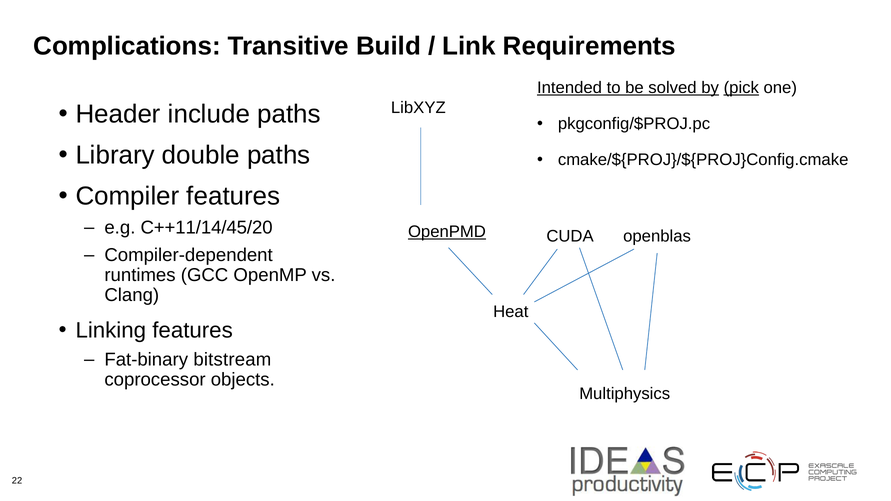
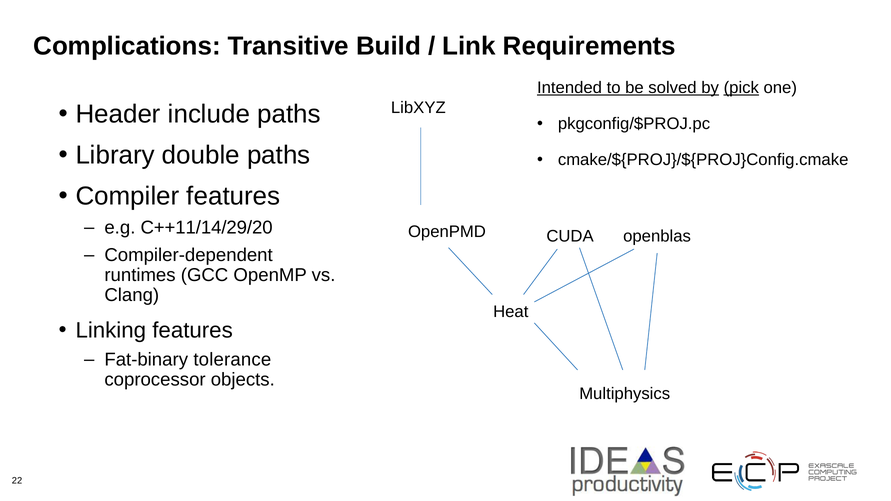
C++11/14/45/20: C++11/14/45/20 -> C++11/14/29/20
OpenPMD underline: present -> none
bitstream: bitstream -> tolerance
